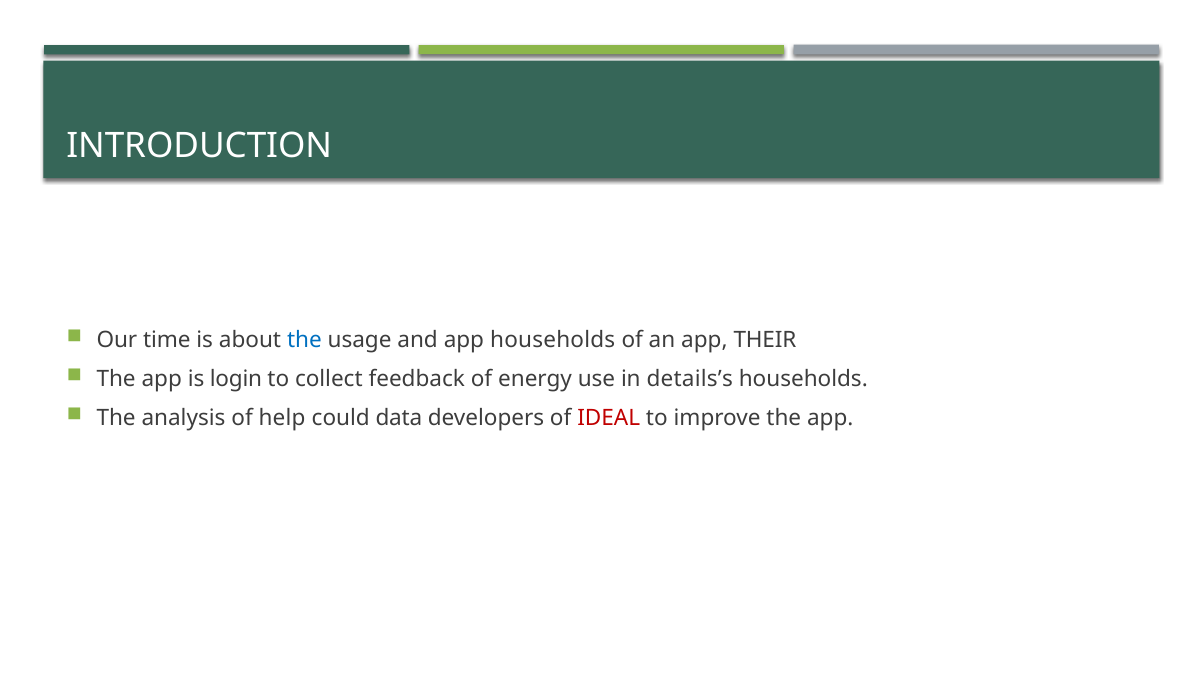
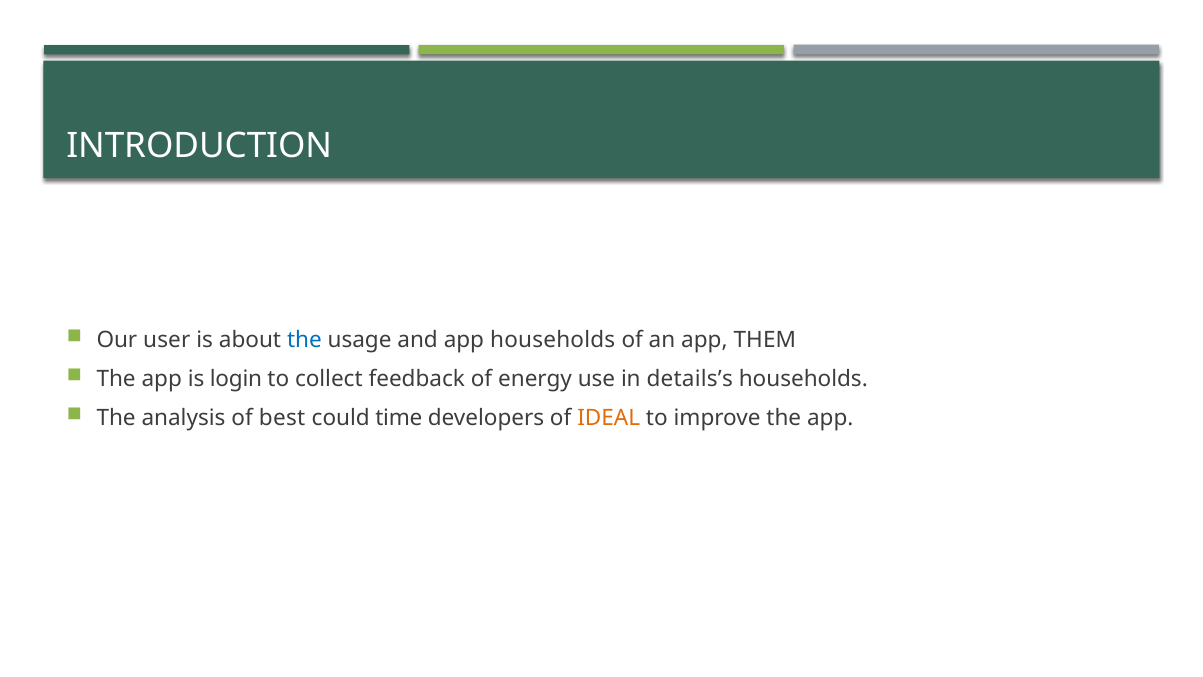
time: time -> user
THEIR: THEIR -> THEM
help: help -> best
data: data -> time
IDEAL colour: red -> orange
